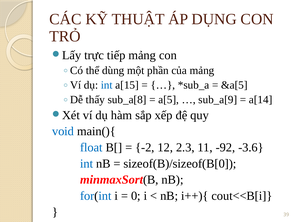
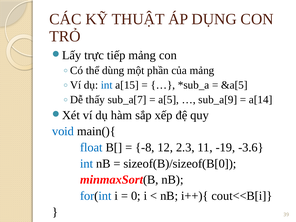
sub_a[8: sub_a[8 -> sub_a[7
-2: -2 -> -8
-92: -92 -> -19
